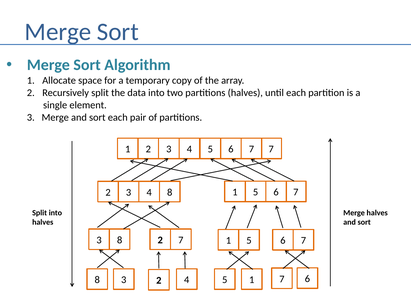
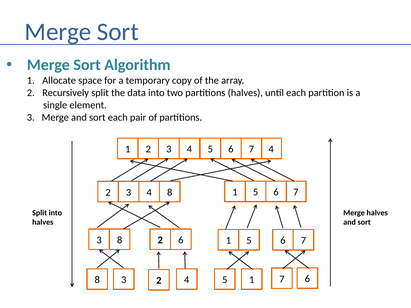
1 7: 7 -> 4
2 7: 7 -> 6
